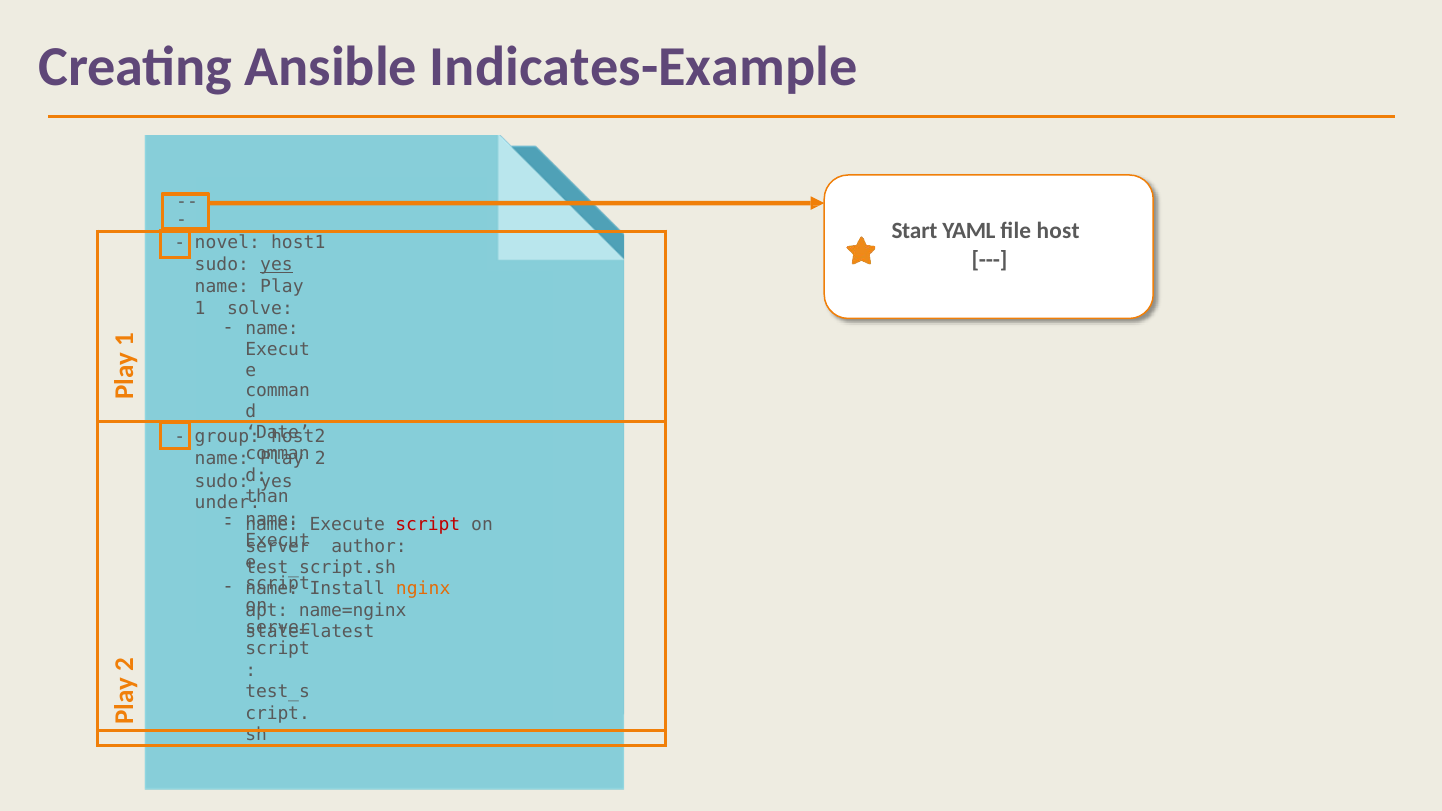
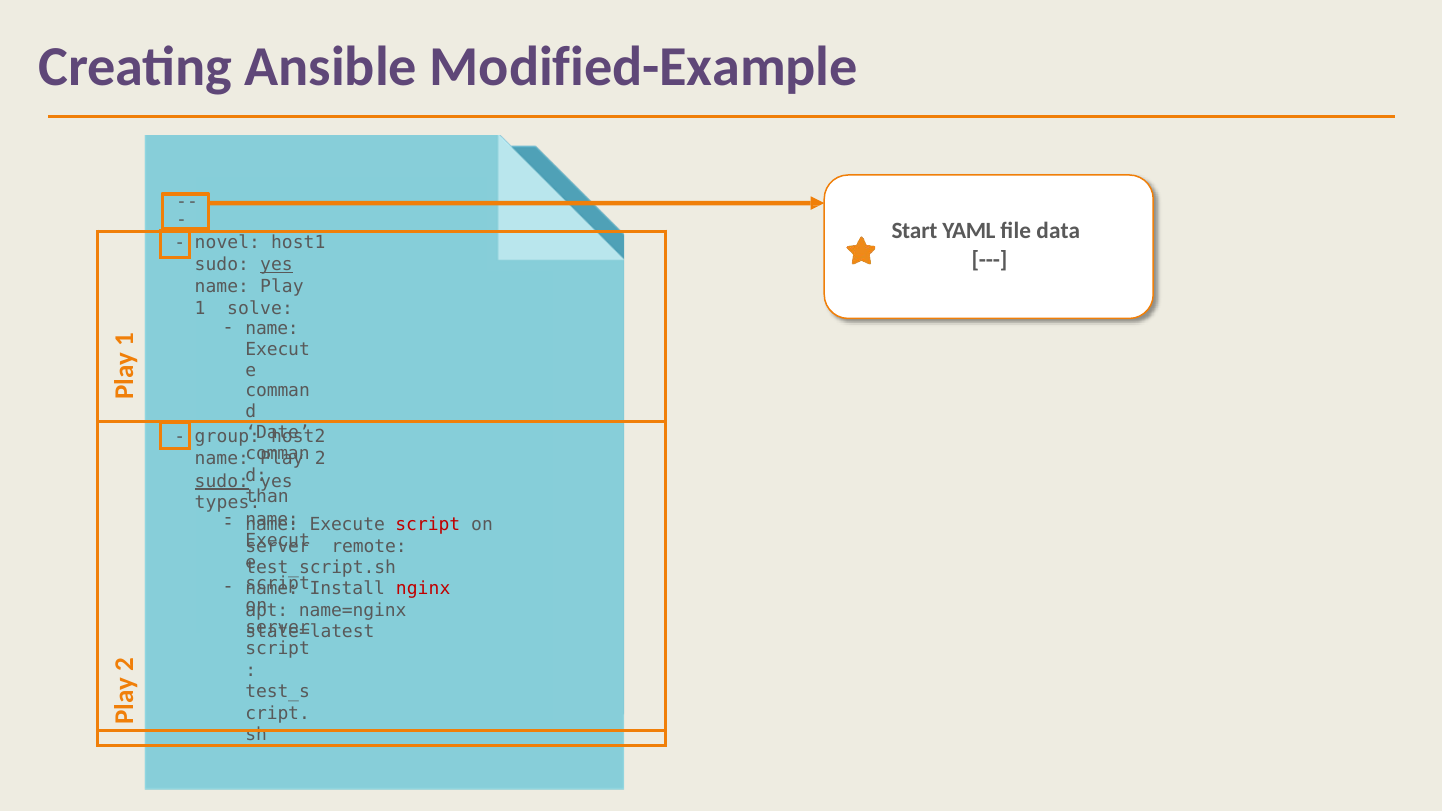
Indicates-Example: Indicates-Example -> Modified-Example
host: host -> data
sudo at (222, 481) underline: none -> present
under: under -> types
author: author -> remote
nginx colour: orange -> red
